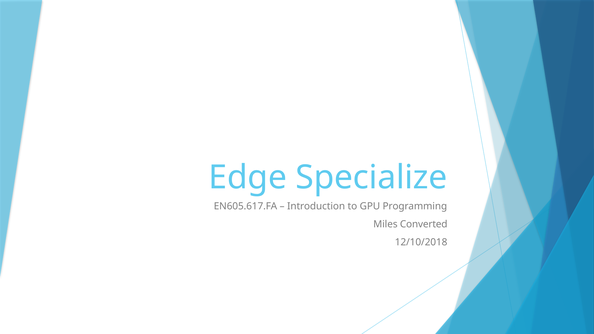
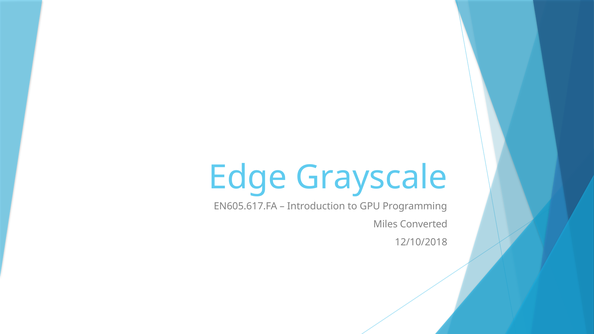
Specialize: Specialize -> Grayscale
